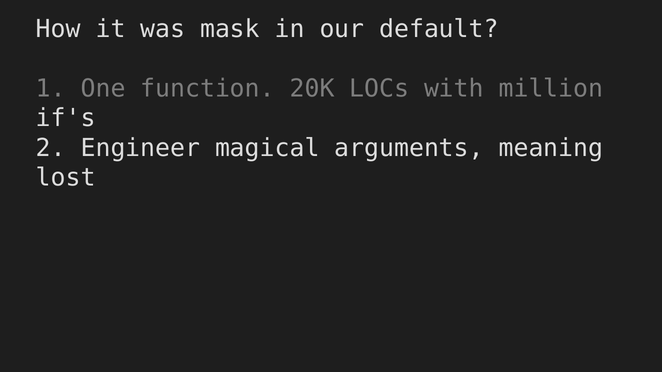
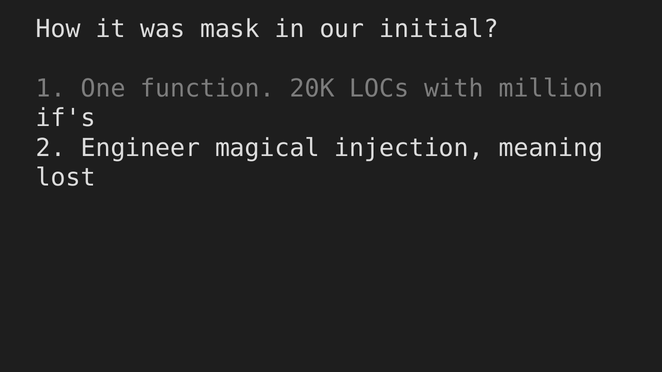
default: default -> initial
arguments: arguments -> injection
